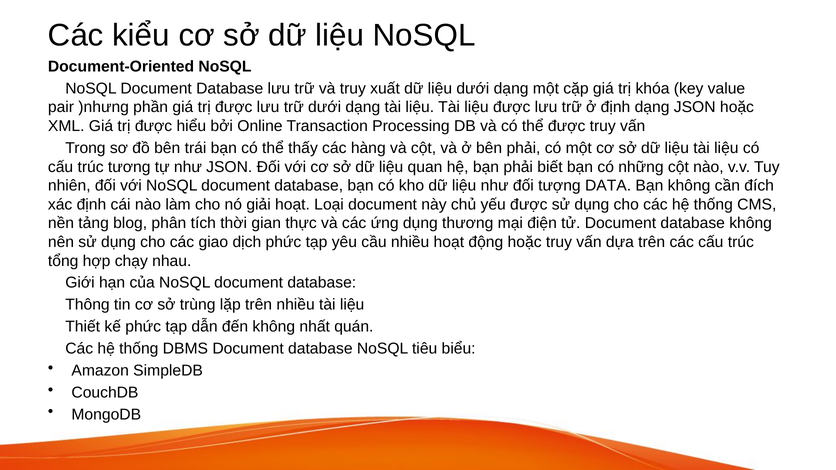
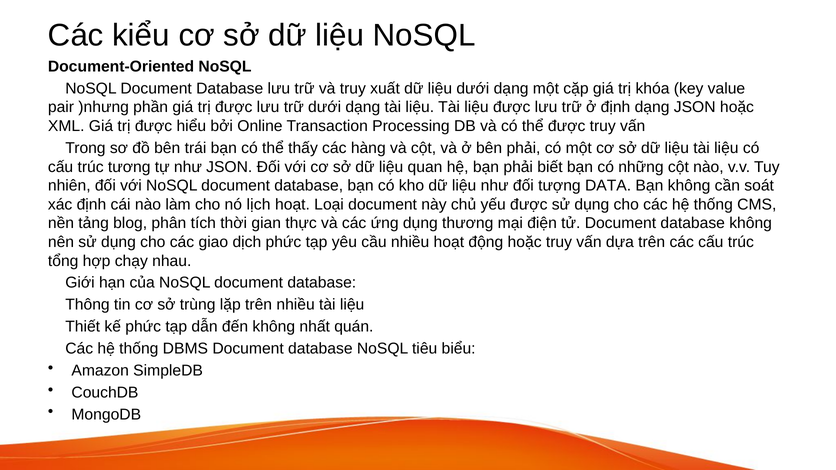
đích: đích -> soát
giải: giải -> lịch
